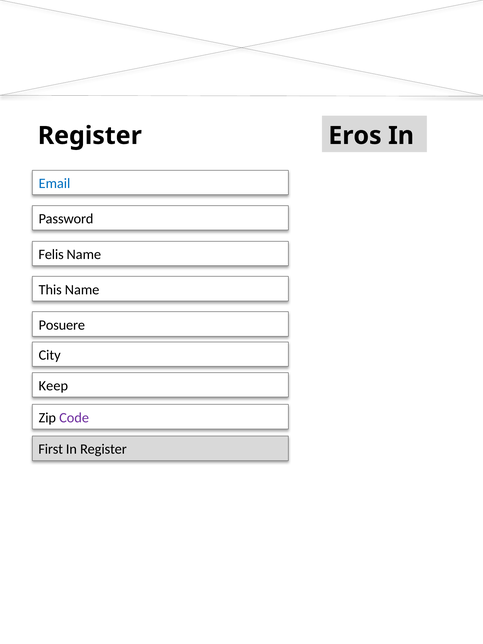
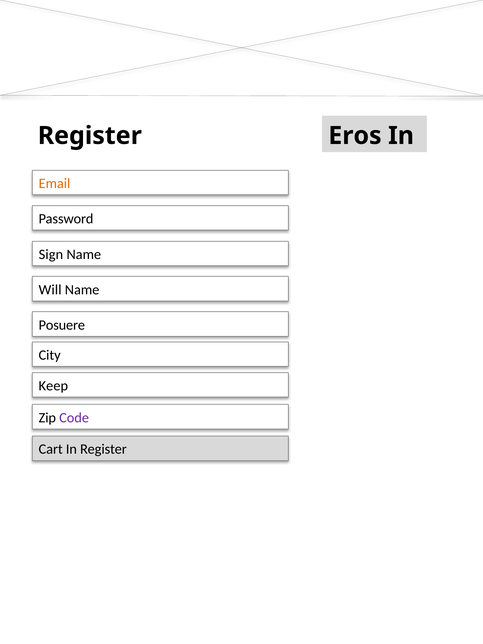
Email colour: blue -> orange
Felis: Felis -> Sign
This: This -> Will
First: First -> Cart
